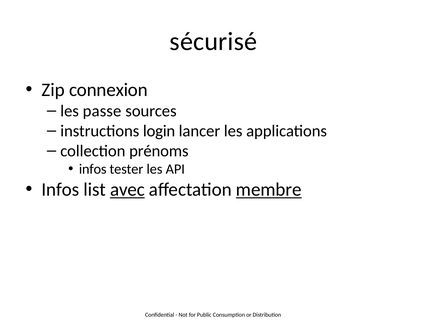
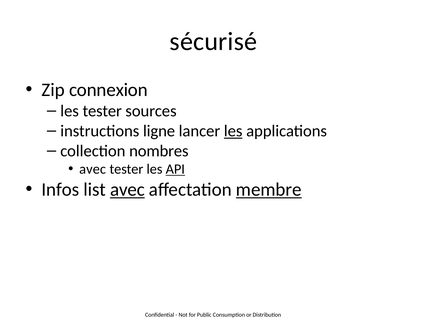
les passe: passe -> tester
login: login -> ligne
les at (233, 131) underline: none -> present
prénoms: prénoms -> nombres
infos at (93, 169): infos -> avec
API underline: none -> present
